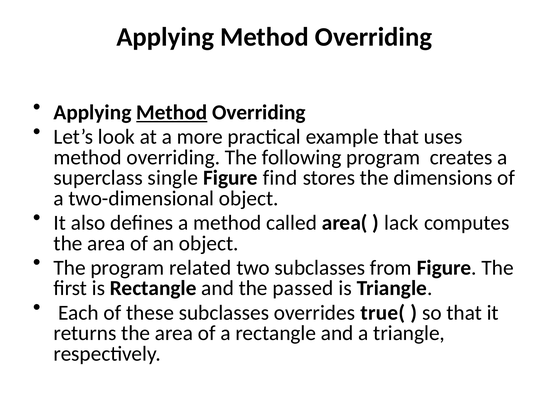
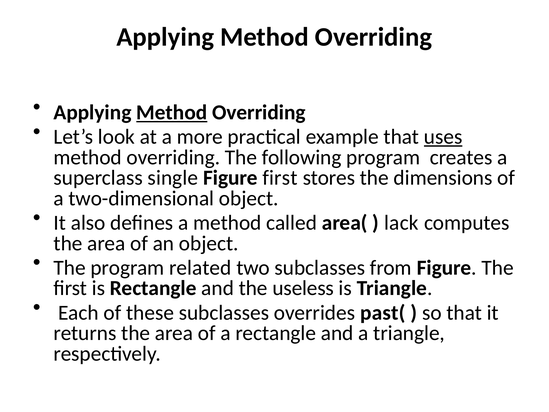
uses underline: none -> present
Figure find: find -> first
passed: passed -> useless
true(: true( -> past(
